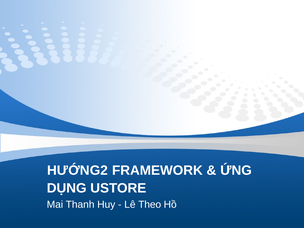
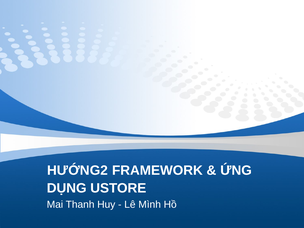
Theo: Theo -> Mình
